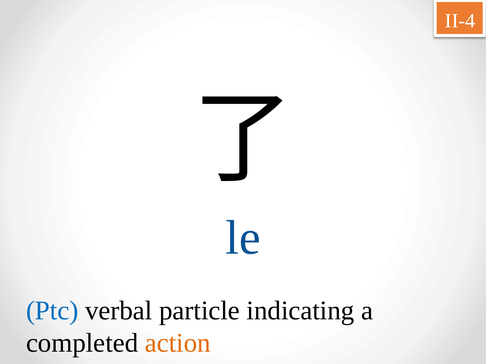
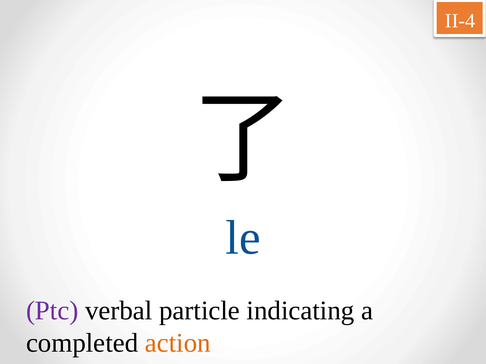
Ptc colour: blue -> purple
